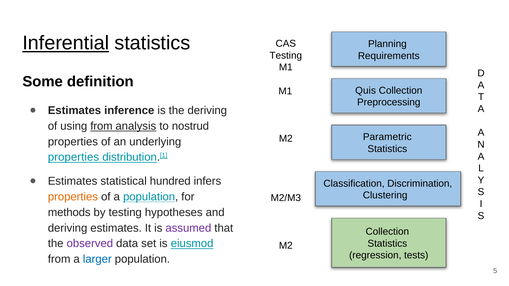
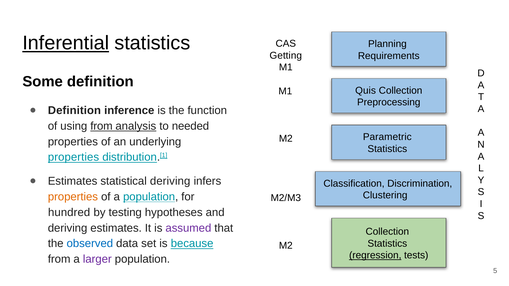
Testing at (286, 56): Testing -> Getting
Estimates at (75, 111): Estimates -> Definition
the deriving: deriving -> function
nostrud: nostrud -> needed
statistical hundred: hundred -> deriving
methods: methods -> hundred
observed colour: purple -> blue
eiusmod: eiusmod -> because
regression underline: none -> present
larger colour: blue -> purple
